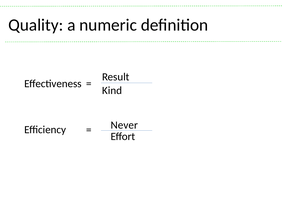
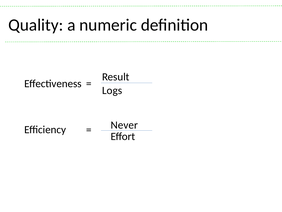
Kind: Kind -> Logs
